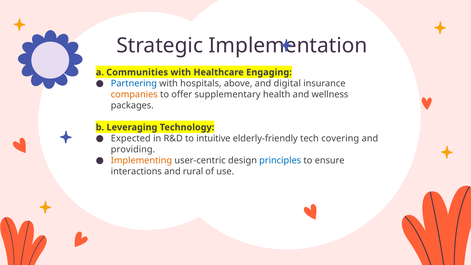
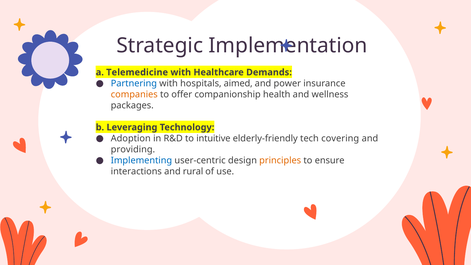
Communities: Communities -> Telemedicine
Engaging: Engaging -> Demands
above: above -> aimed
digital: digital -> power
supplementary: supplementary -> companionship
Expected: Expected -> Adoption
Implementing colour: orange -> blue
principles colour: blue -> orange
